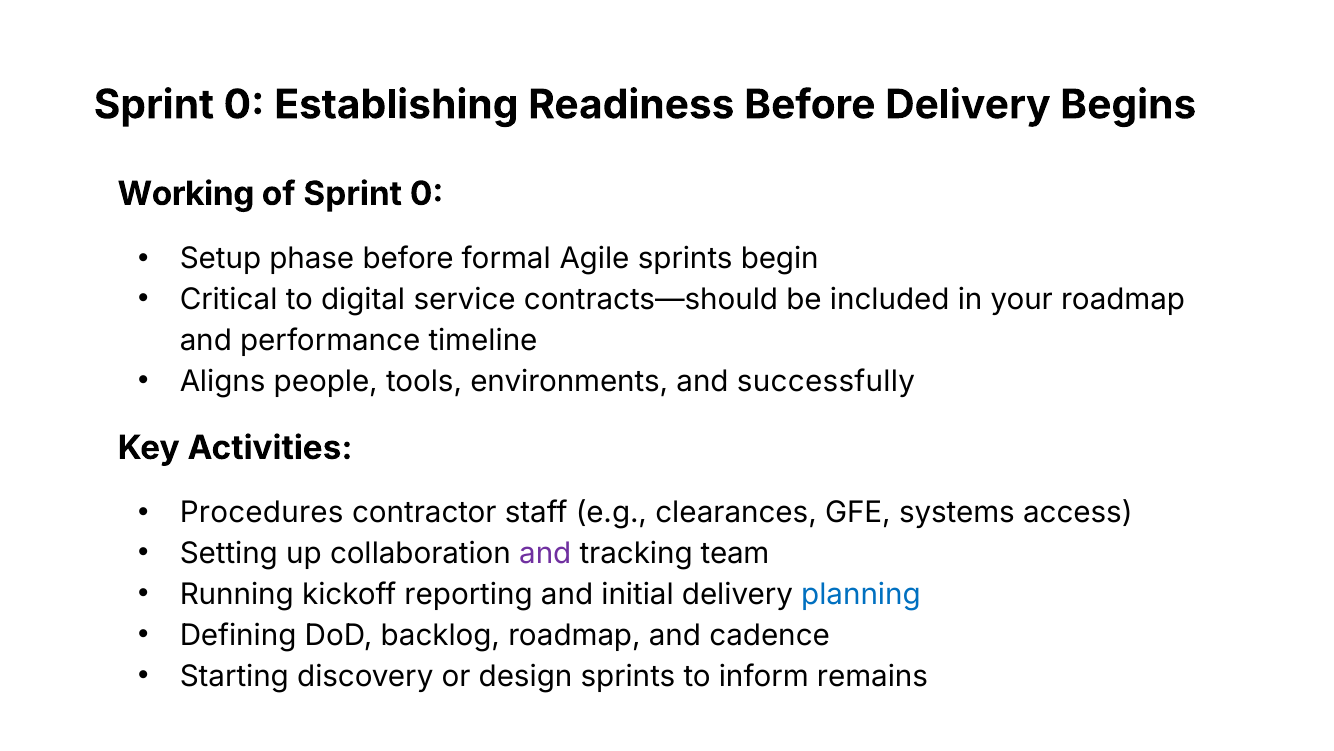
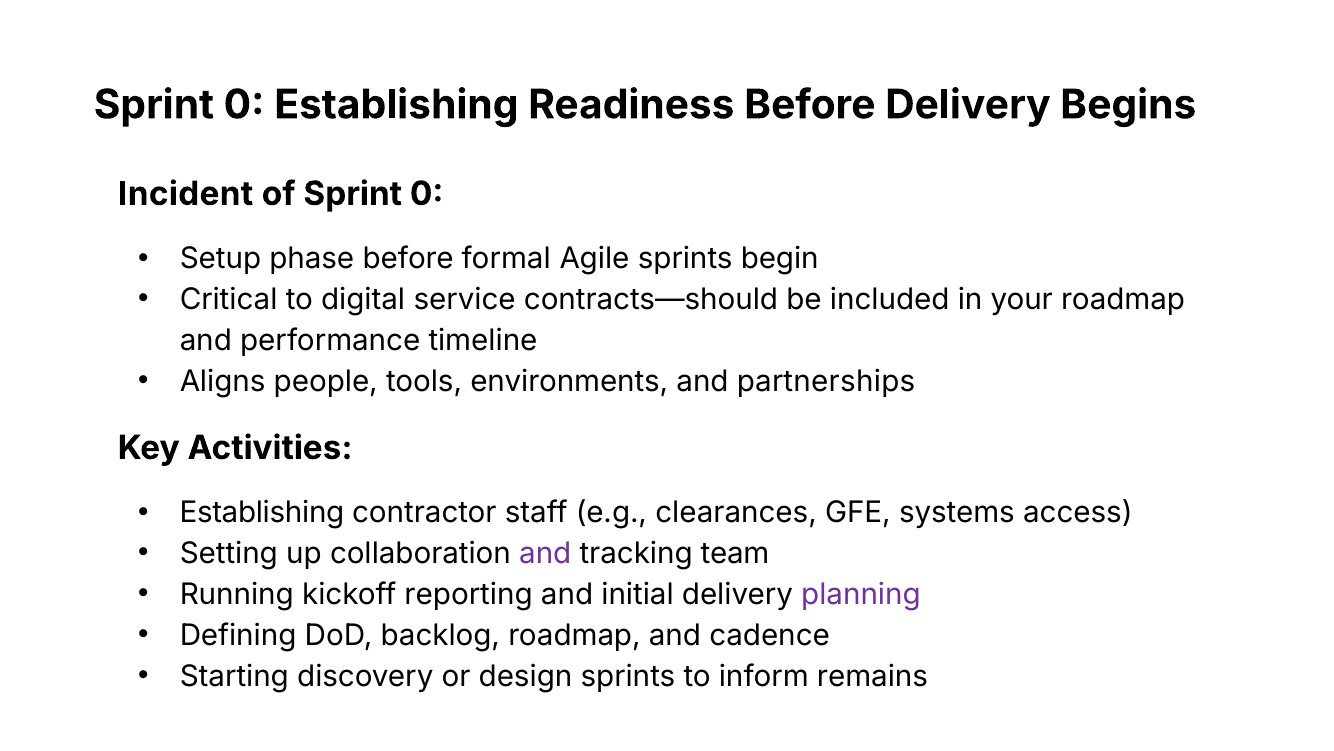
Working: Working -> Incident
successfully: successfully -> partnerships
Procedures at (262, 513): Procedures -> Establishing
planning colour: blue -> purple
